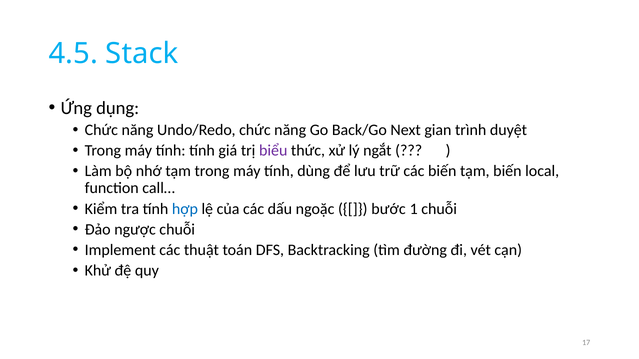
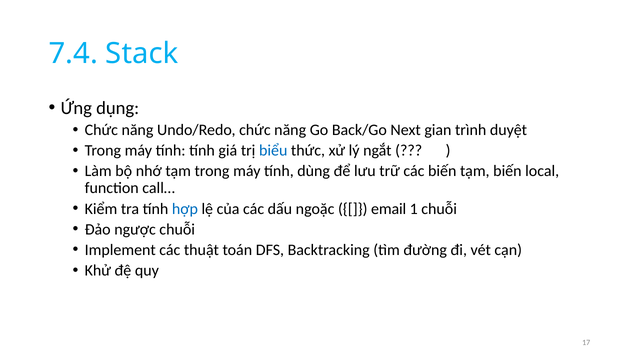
4.5: 4.5 -> 7.4
biểu colour: purple -> blue
bước: bước -> email
